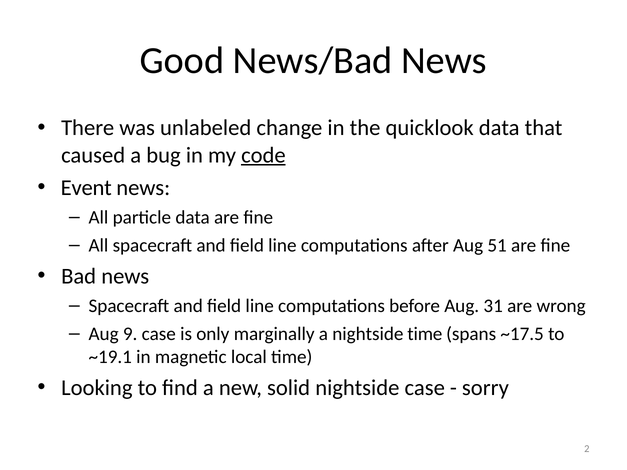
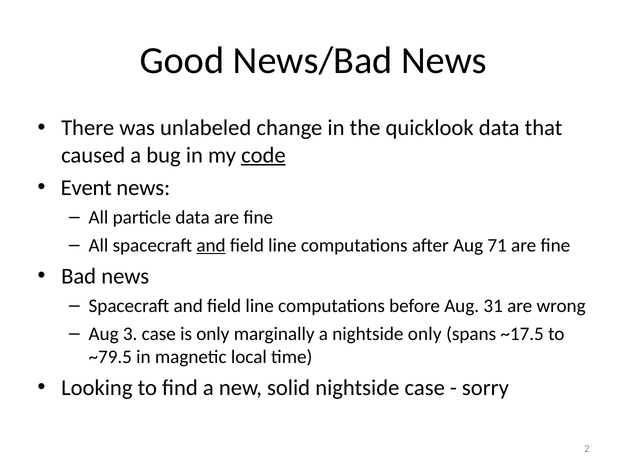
and at (211, 245) underline: none -> present
51: 51 -> 71
9: 9 -> 3
nightside time: time -> only
~19.1: ~19.1 -> ~79.5
